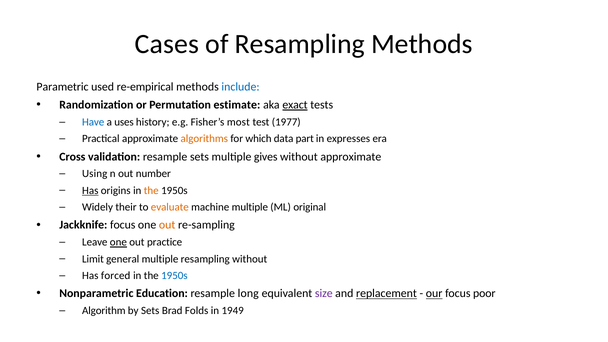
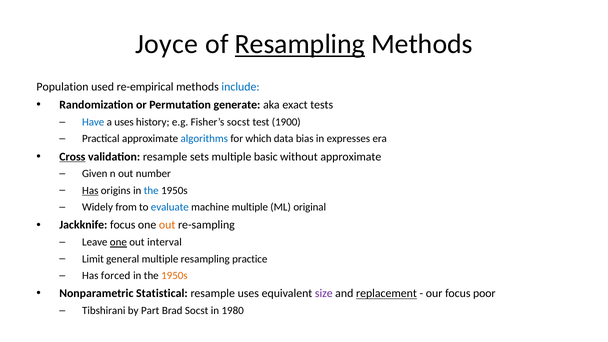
Cases: Cases -> Joyce
Resampling at (300, 44) underline: none -> present
Parametric: Parametric -> Population
estimate: estimate -> generate
exact underline: present -> none
Fisher’s most: most -> socst
1977: 1977 -> 1900
algorithms colour: orange -> blue
part: part -> bias
Cross underline: none -> present
gives: gives -> basic
Using: Using -> Given
the at (151, 191) colour: orange -> blue
their: their -> from
evaluate colour: orange -> blue
practice: practice -> interval
resampling without: without -> practice
1950s at (174, 276) colour: blue -> orange
Education: Education -> Statistical
resample long: long -> uses
our underline: present -> none
Algorithm: Algorithm -> Tibshirani
by Sets: Sets -> Part
Brad Folds: Folds -> Socst
1949: 1949 -> 1980
